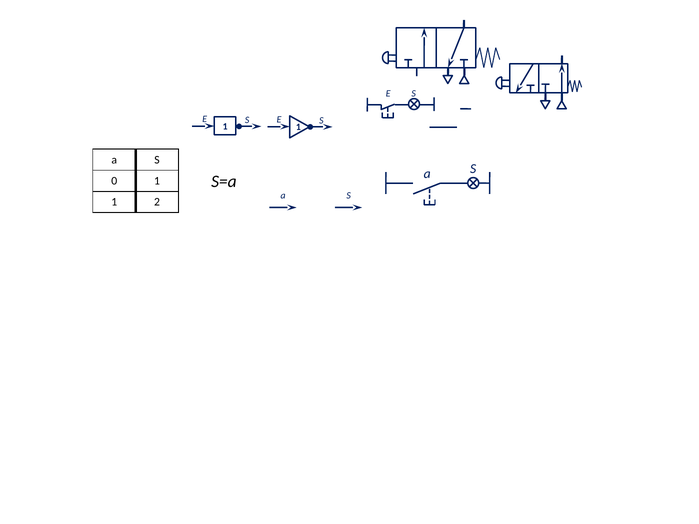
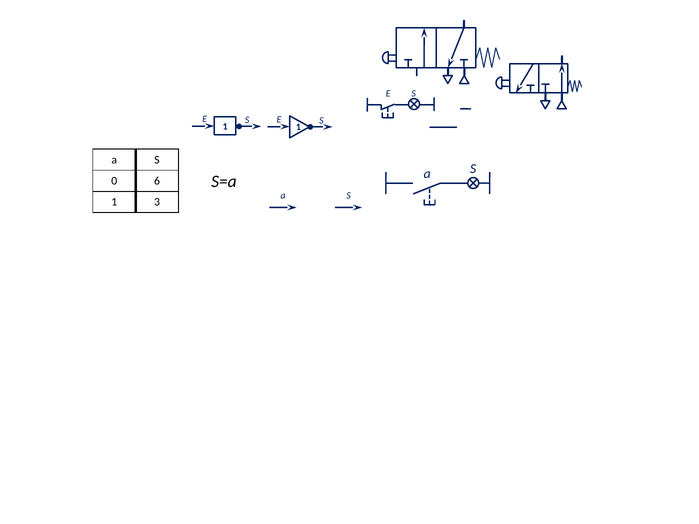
0 1: 1 -> 6
2: 2 -> 3
